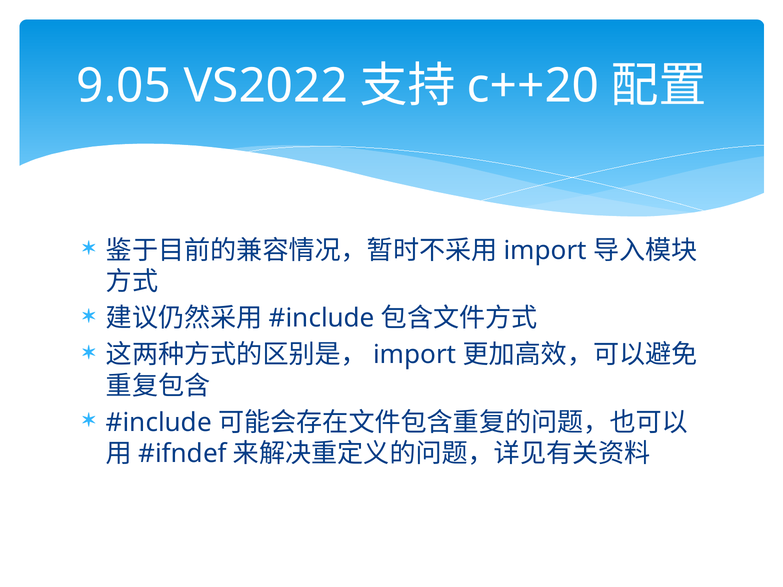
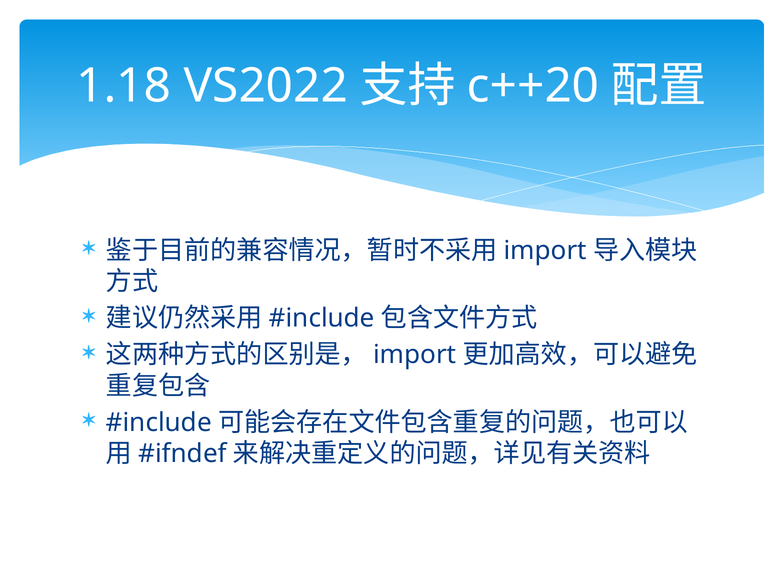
9.05: 9.05 -> 1.18
